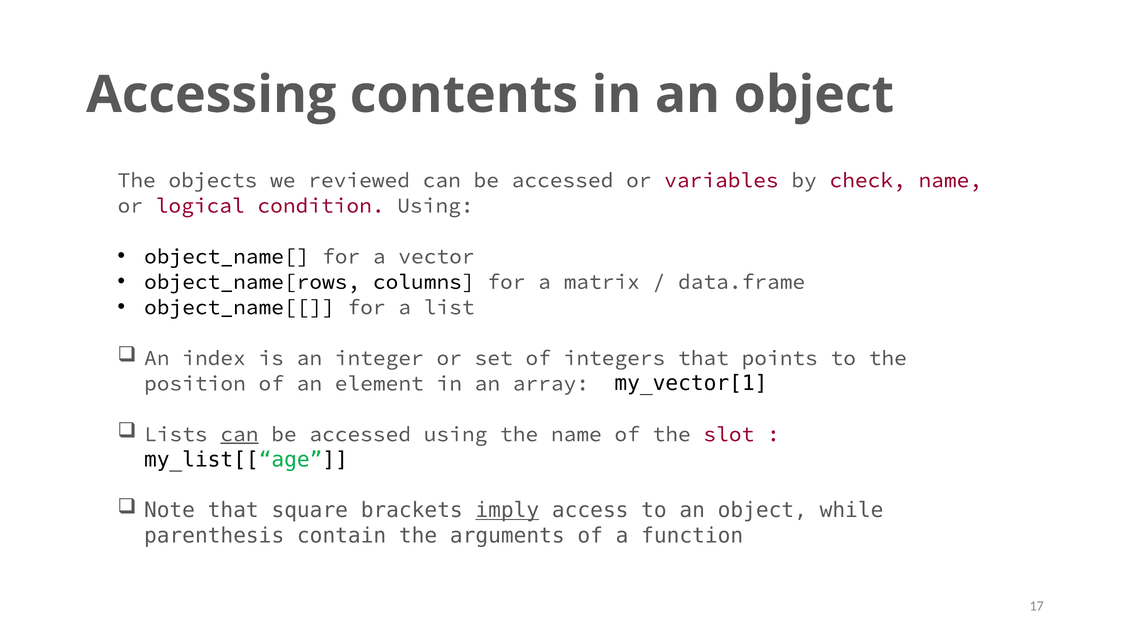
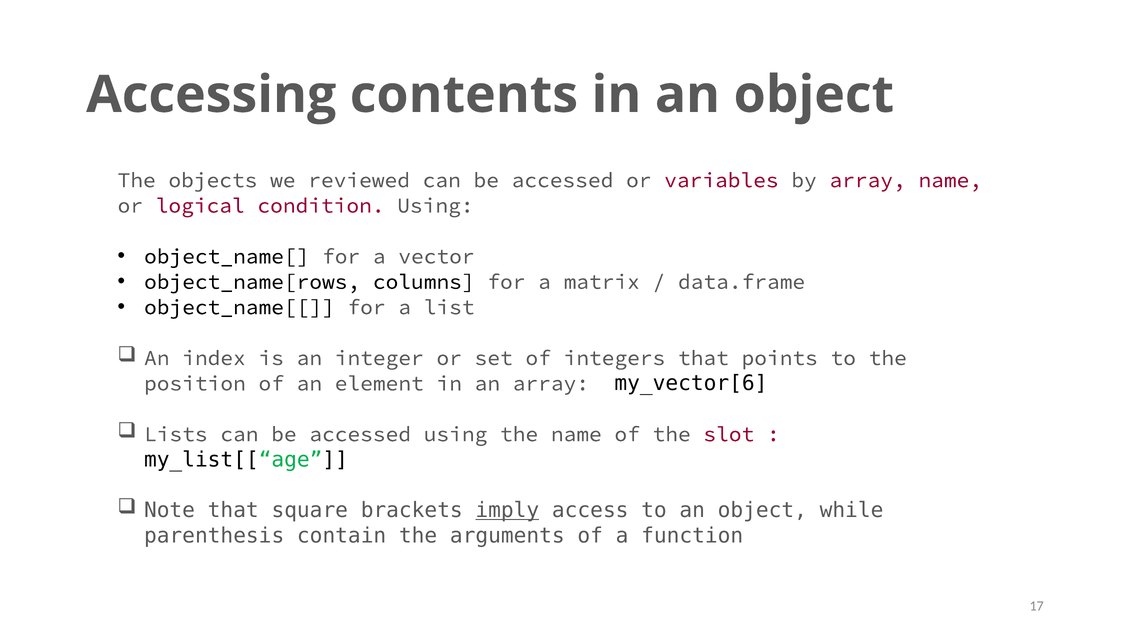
by check: check -> array
my_vector[1: my_vector[1 -> my_vector[6
can at (239, 435) underline: present -> none
